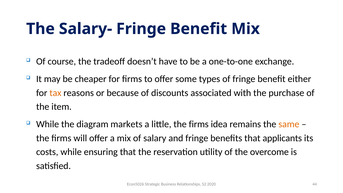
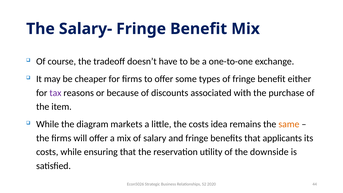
tax colour: orange -> purple
little the firms: firms -> costs
overcome: overcome -> downside
